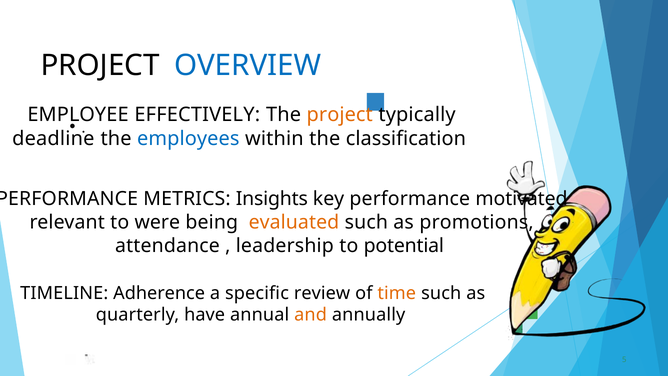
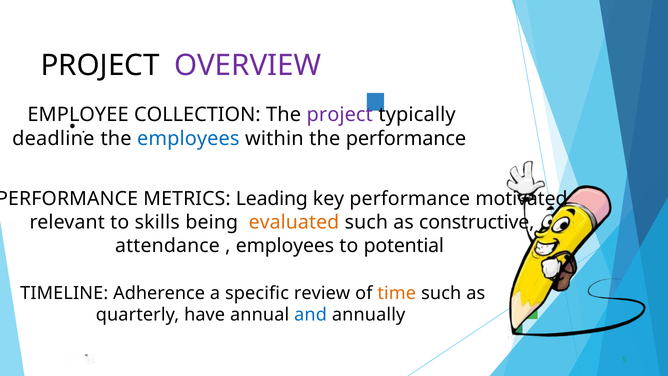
OVERVIEW colour: blue -> purple
EFFECTIVELY: EFFECTIVELY -> COLLECTION
project at (340, 115) colour: orange -> purple
the classification: classification -> performance
Insights: Insights -> Leading
were: were -> skills
promotions: promotions -> constructive
leadership at (285, 246): leadership -> employees
and colour: orange -> blue
